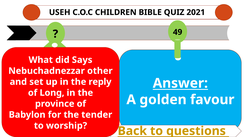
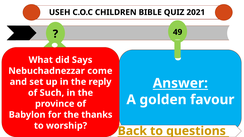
other: other -> come
Long: Long -> Such
tender: tender -> thanks
